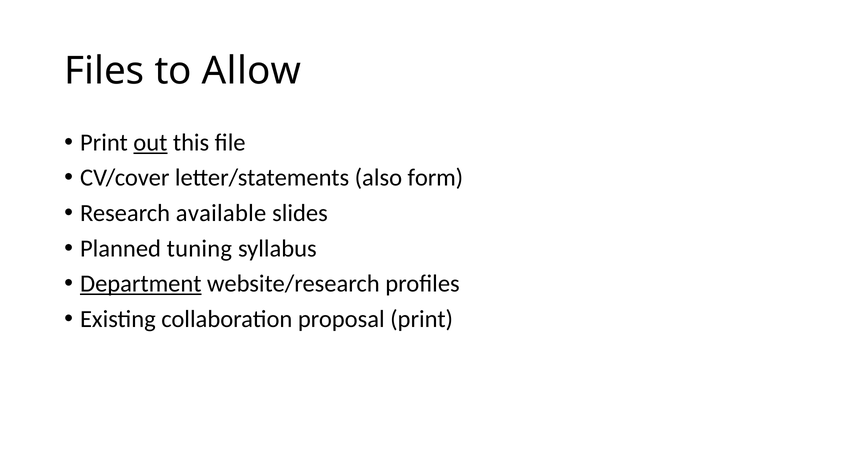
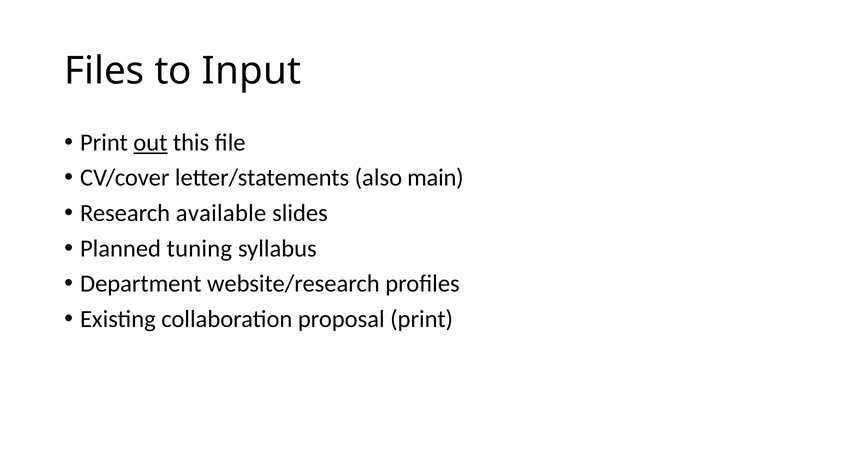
Allow: Allow -> Input
form: form -> main
Department underline: present -> none
